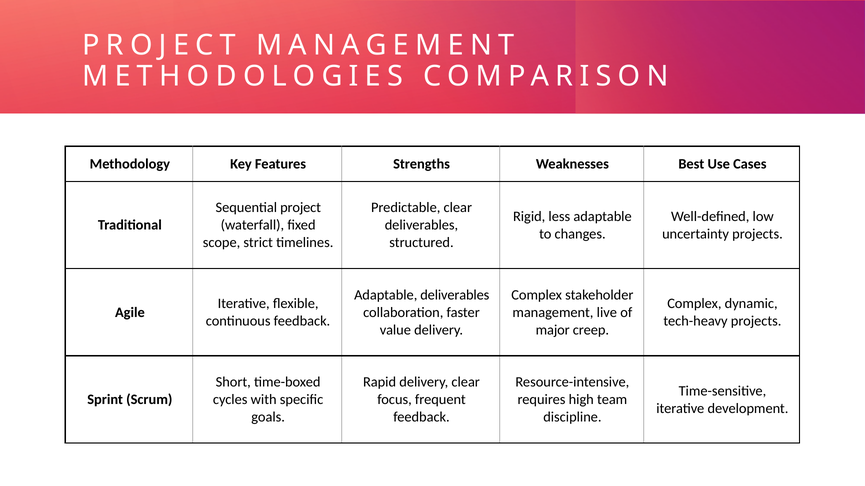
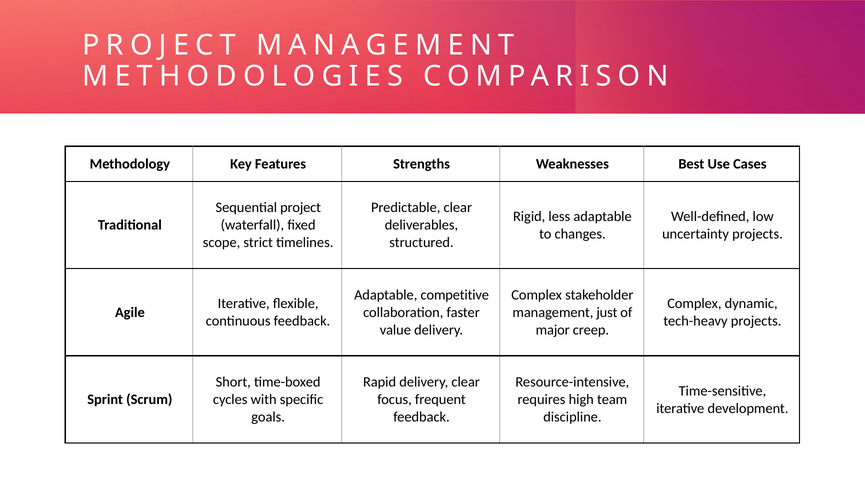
Adaptable deliverables: deliverables -> competitive
live: live -> just
